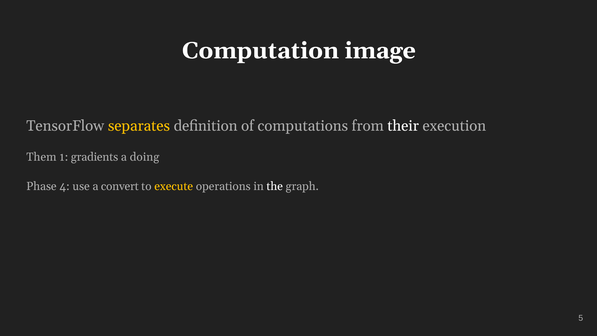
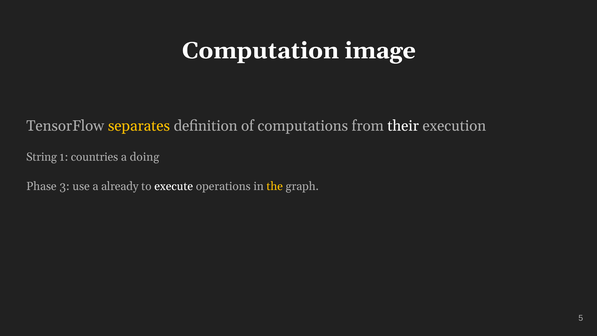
Them: Them -> String
gradients: gradients -> countries
4: 4 -> 3
convert: convert -> already
execute colour: yellow -> white
the colour: white -> yellow
